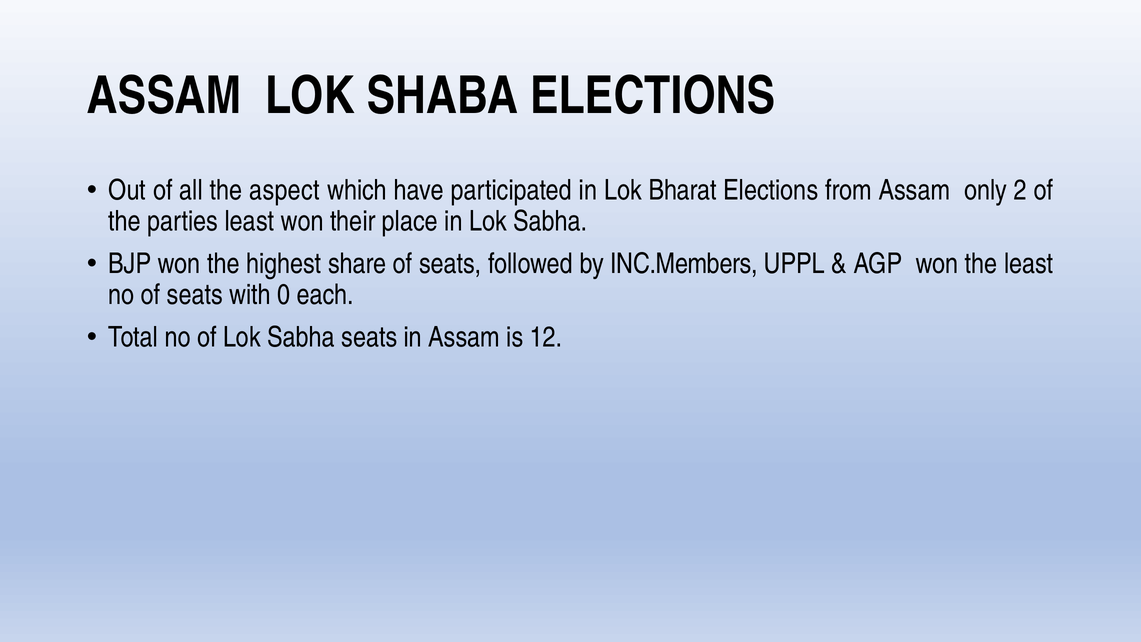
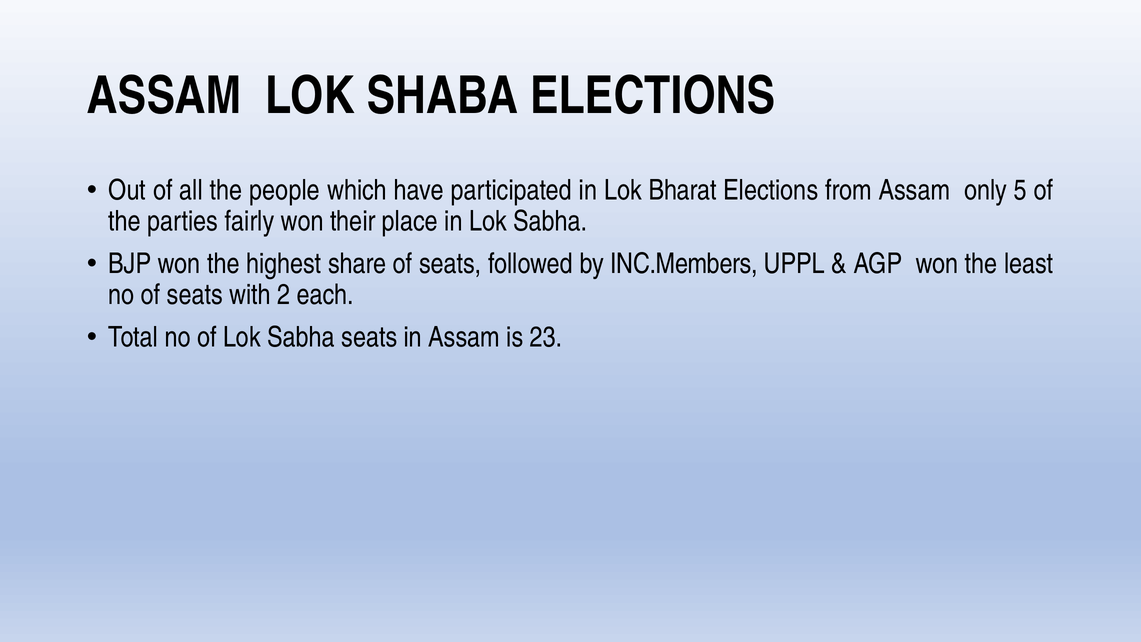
aspect: aspect -> people
2: 2 -> 5
parties least: least -> fairly
0: 0 -> 2
12: 12 -> 23
